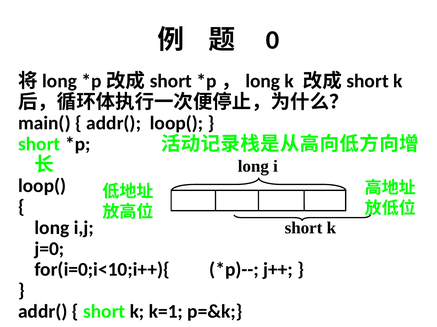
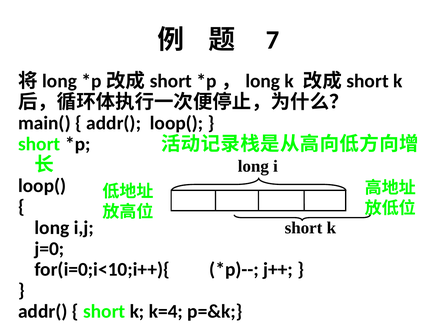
0: 0 -> 7
k=1: k=1 -> k=4
